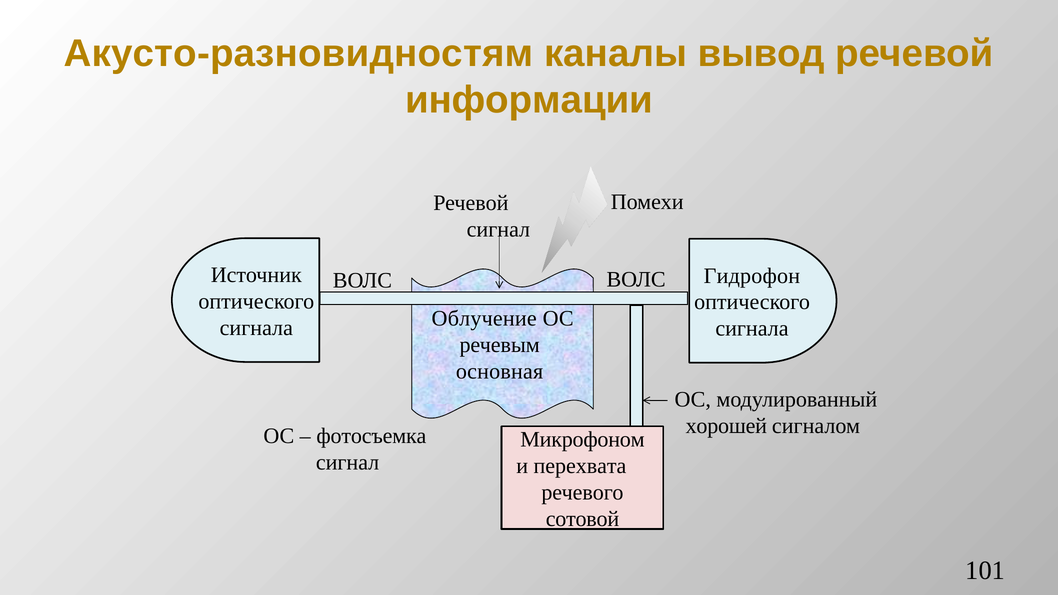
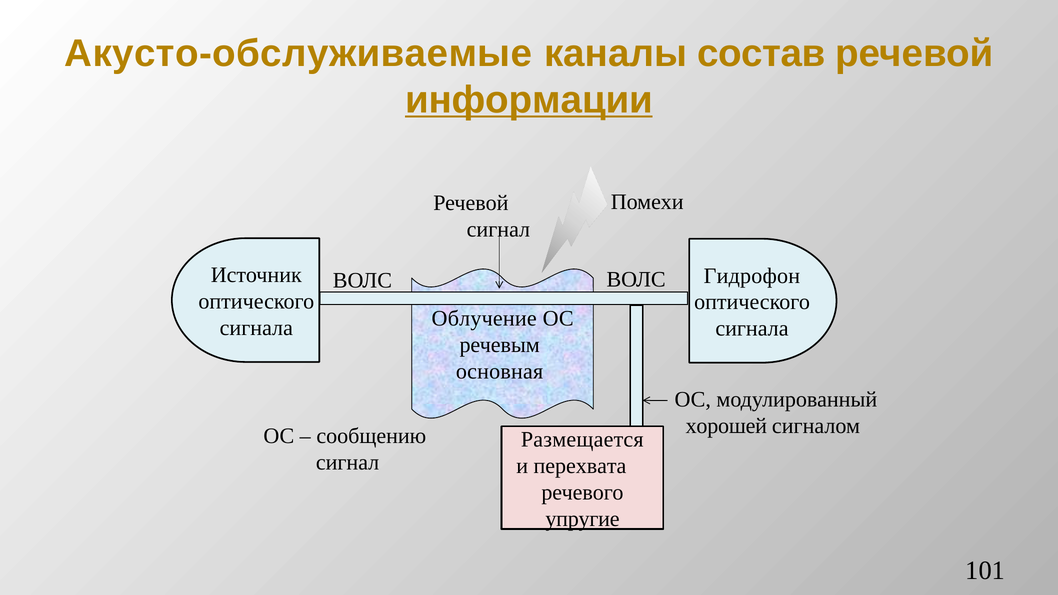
Акусто-разновидностям: Акусто-разновидностям -> Акусто-обслуживаемые
вывод: вывод -> состав
информации underline: none -> present
фотосъемка: фотосъемка -> сообщению
Микрофоном: Микрофоном -> Размещается
сотовой: сотовой -> упругие
